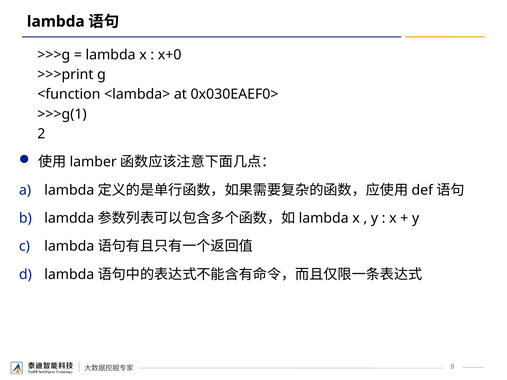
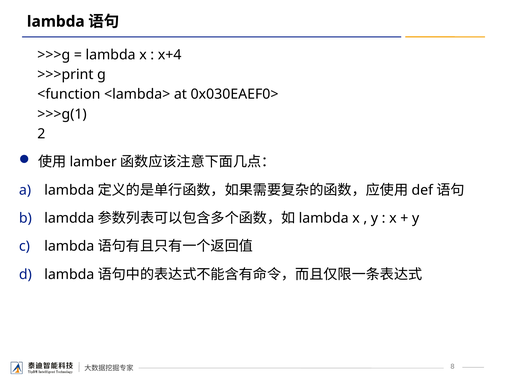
x+0: x+0 -> x+4
